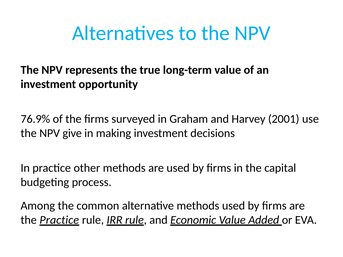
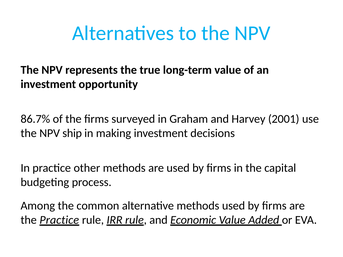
76.9%: 76.9% -> 86.7%
give: give -> ship
